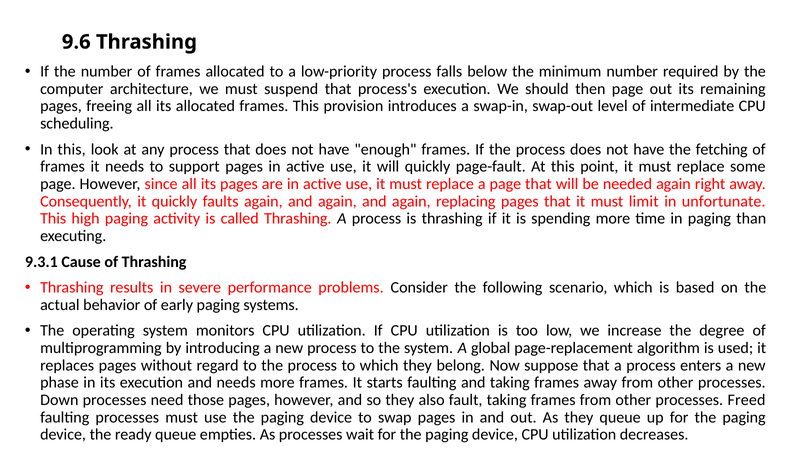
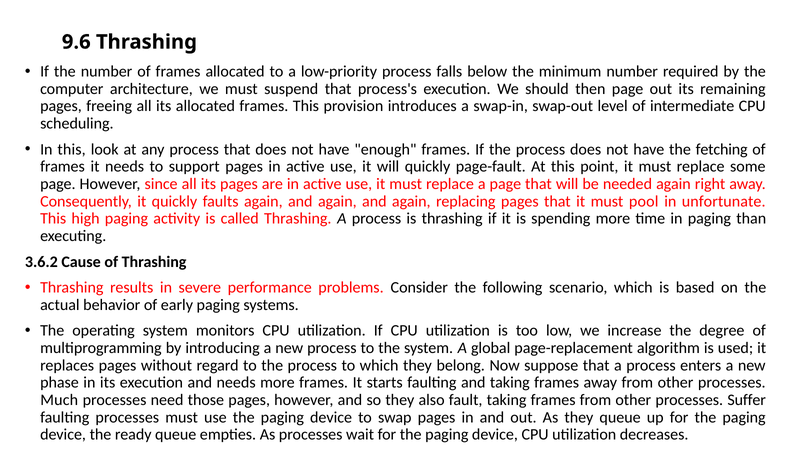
limit: limit -> pool
9.3.1: 9.3.1 -> 3.6.2
Down: Down -> Much
Freed: Freed -> Suffer
